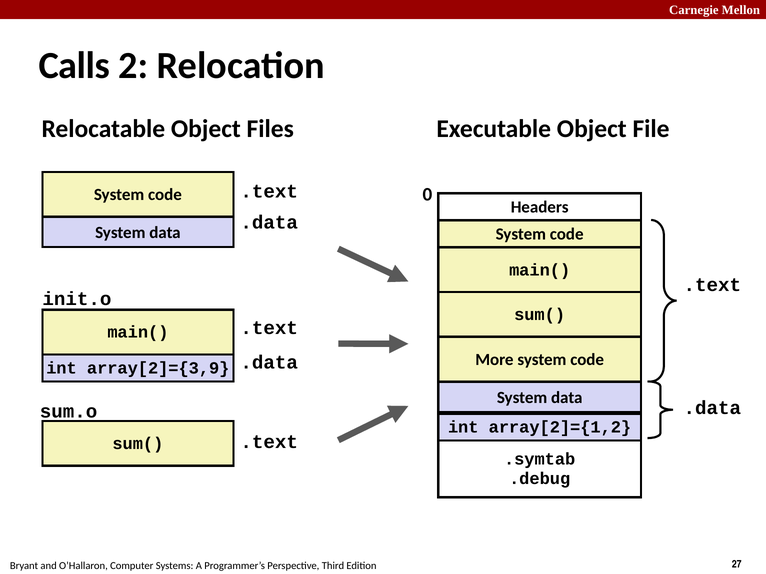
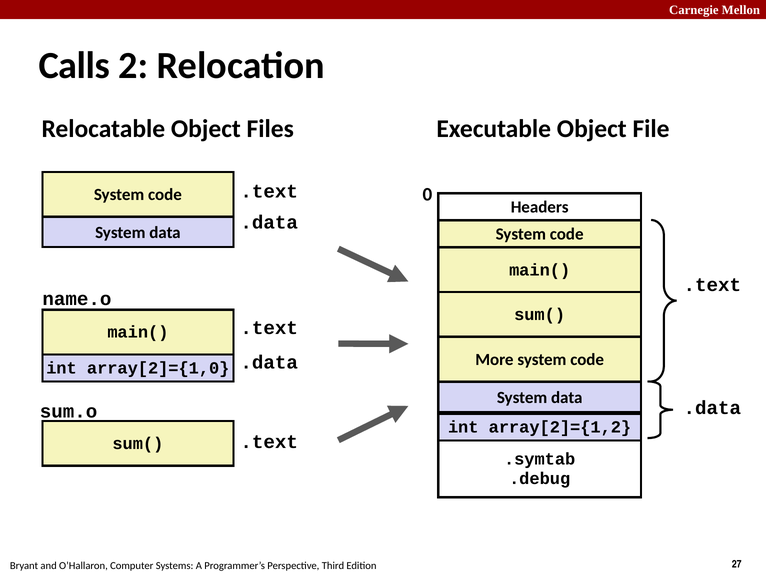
init.o: init.o -> name.o
array[2]={3,9: array[2]={3,9 -> array[2]={1,0
